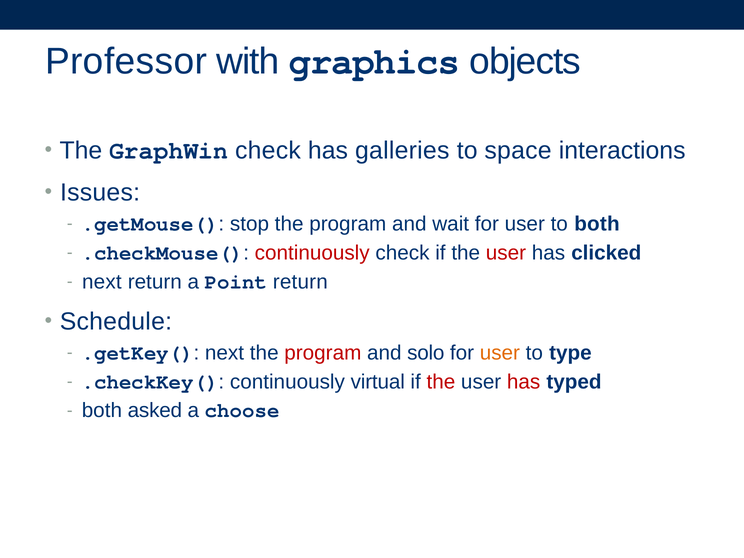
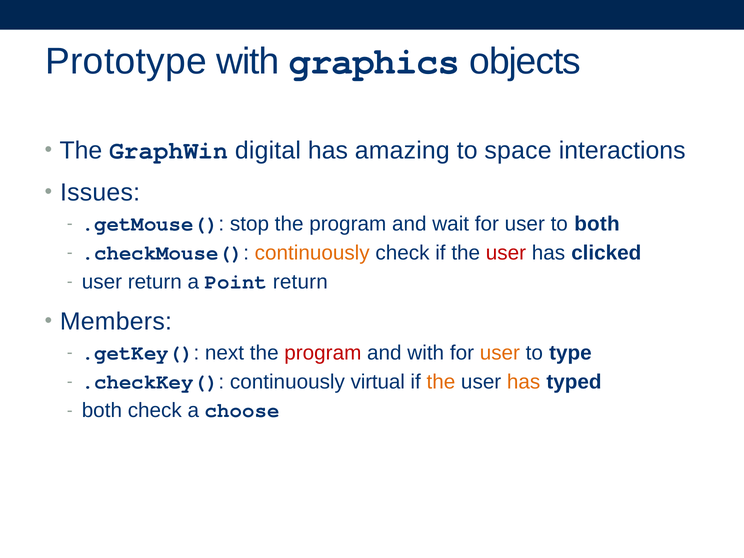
Professor: Professor -> Prototype
GraphWin check: check -> digital
galleries: galleries -> amazing
continuously at (312, 253) colour: red -> orange
next at (102, 282): next -> user
Schedule: Schedule -> Members
and solo: solo -> with
the at (441, 382) colour: red -> orange
has at (524, 382) colour: red -> orange
both asked: asked -> check
